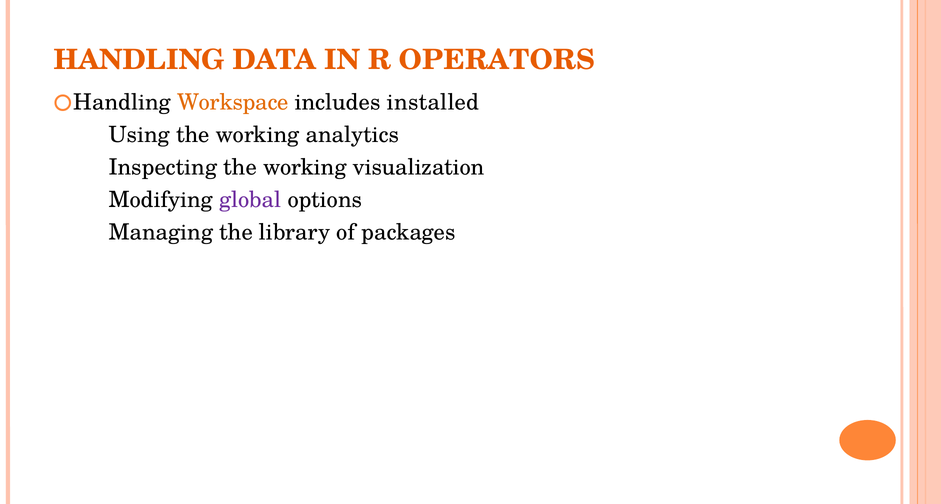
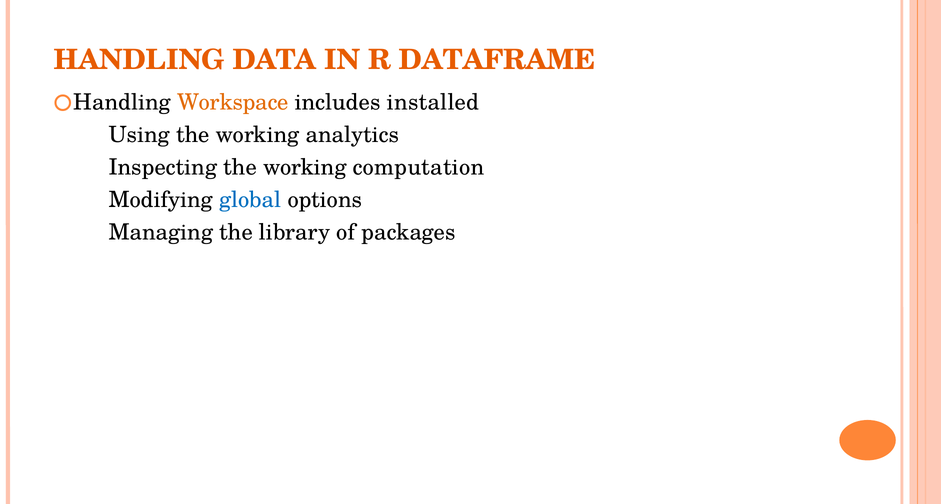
OPERATORS: OPERATORS -> DATAFRAME
visualization: visualization -> computation
global colour: purple -> blue
